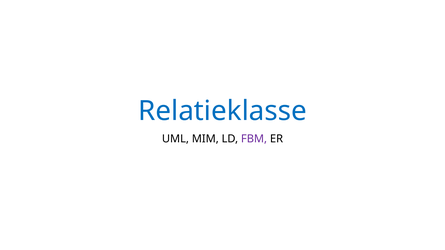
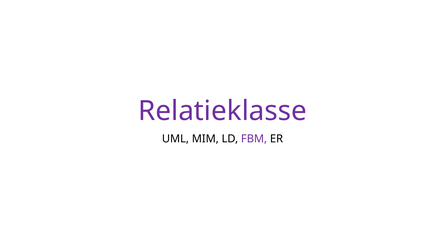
Relatieklasse colour: blue -> purple
